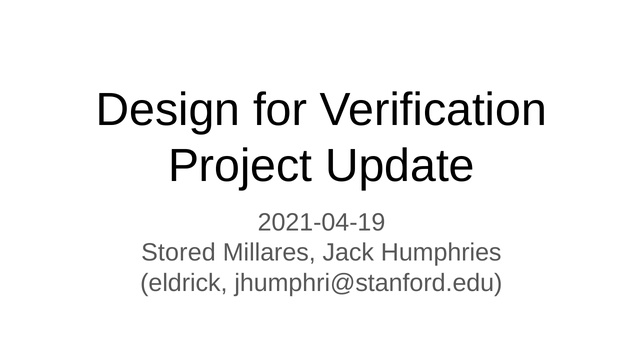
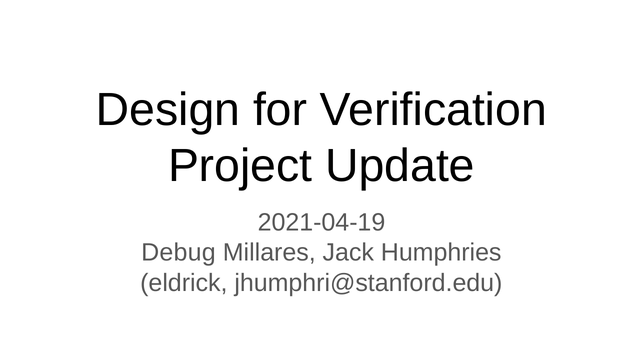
Stored: Stored -> Debug
